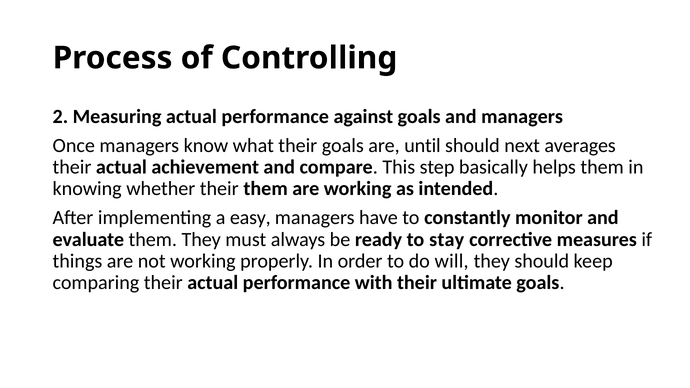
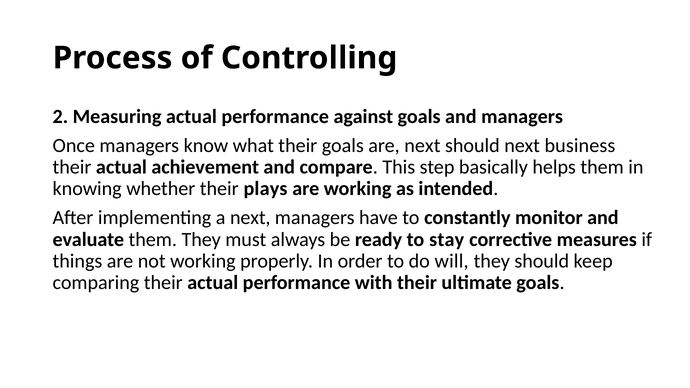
are until: until -> next
averages: averages -> business
their them: them -> plays
a easy: easy -> next
